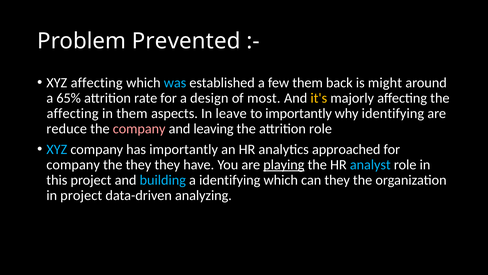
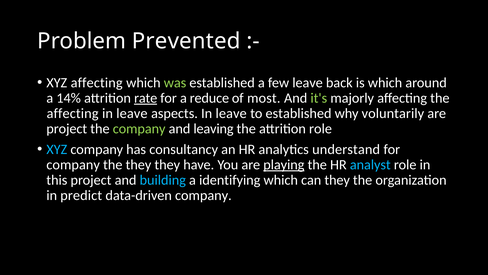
was colour: light blue -> light green
few them: them -> leave
is might: might -> which
65%: 65% -> 14%
rate underline: none -> present
design: design -> reduce
it's colour: yellow -> light green
them at (132, 113): them -> leave
to importantly: importantly -> established
why identifying: identifying -> voluntarily
reduce at (67, 129): reduce -> project
company at (139, 129) colour: pink -> light green
has importantly: importantly -> consultancy
approached: approached -> understand
in project: project -> predict
data-driven analyzing: analyzing -> company
